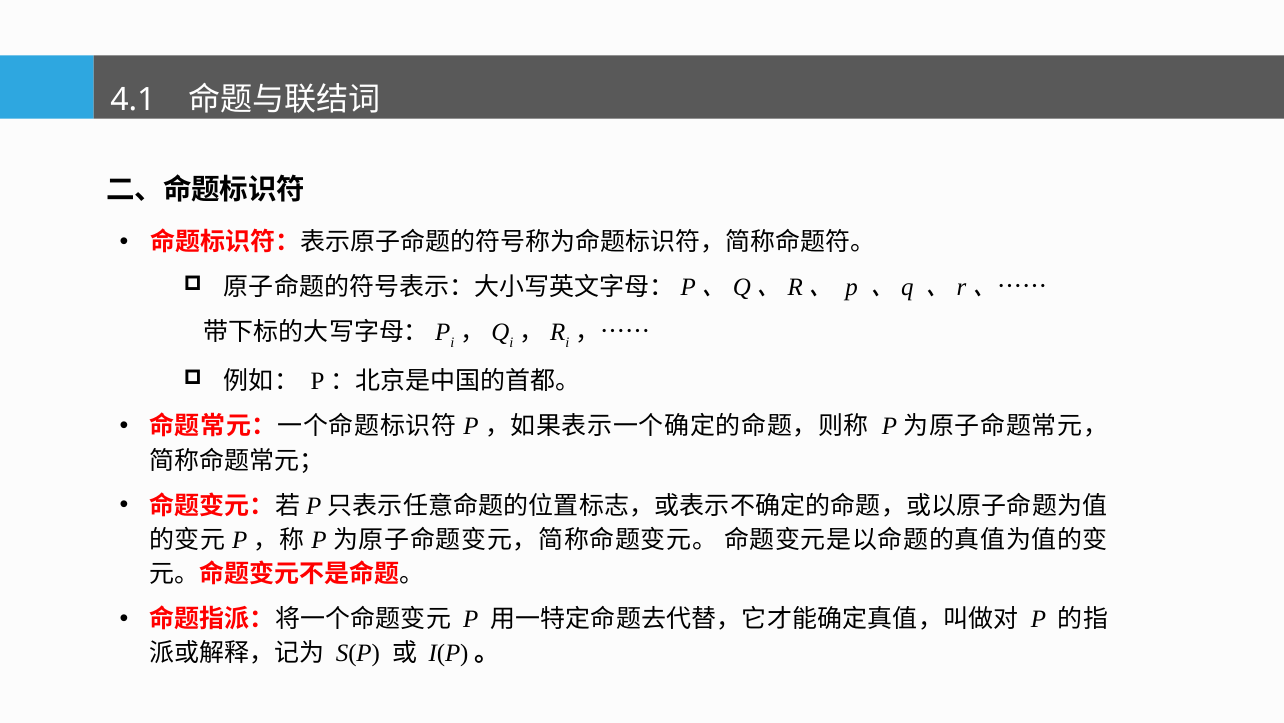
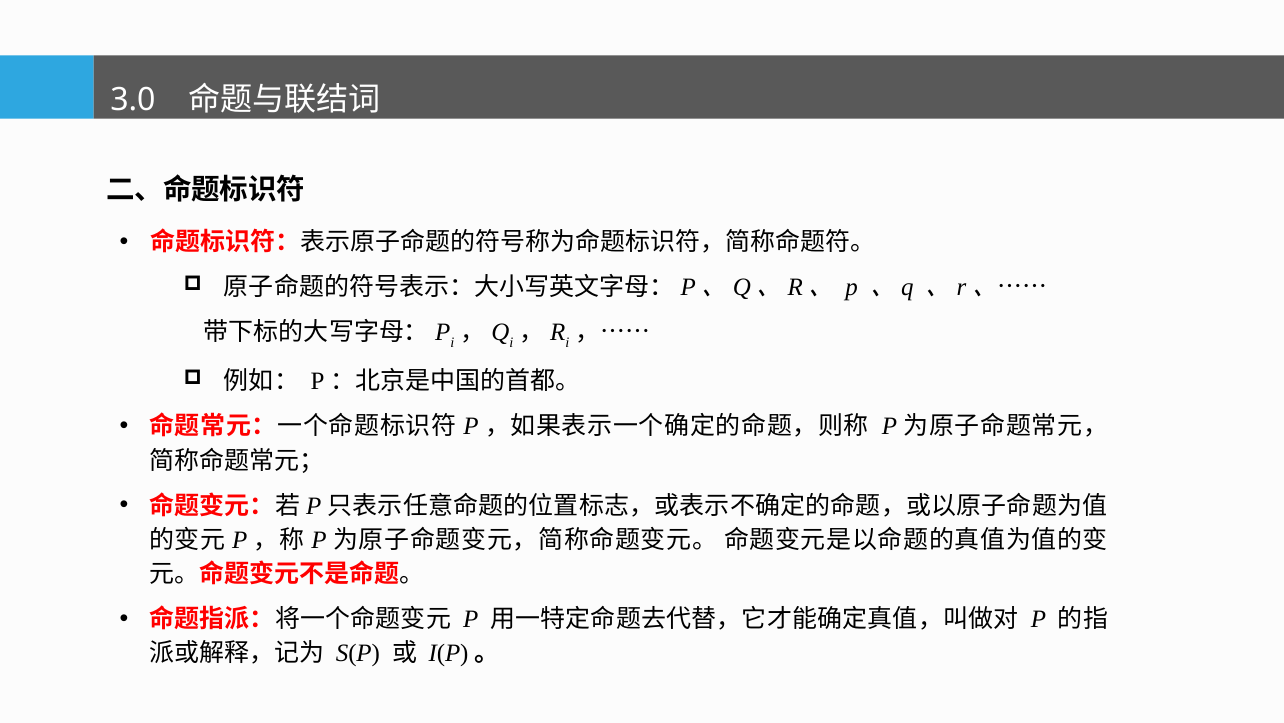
4.1: 4.1 -> 3.0
